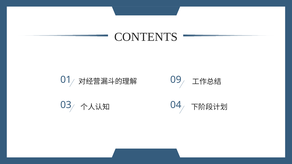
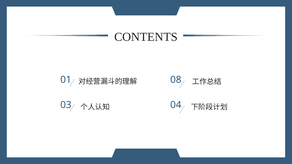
09: 09 -> 08
